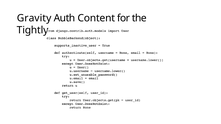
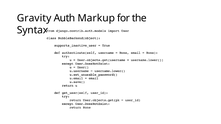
Content: Content -> Markup
Tightly: Tightly -> Syntax
